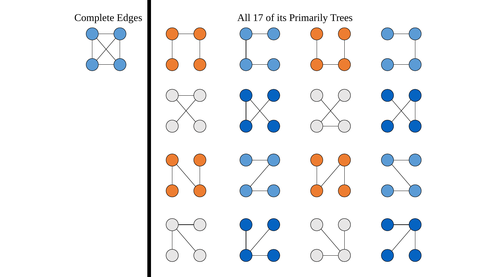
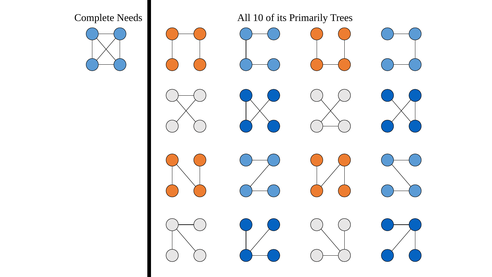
Edges: Edges -> Needs
17: 17 -> 10
